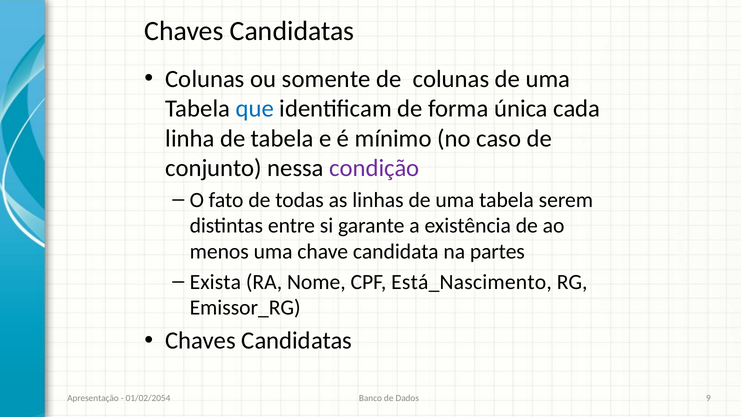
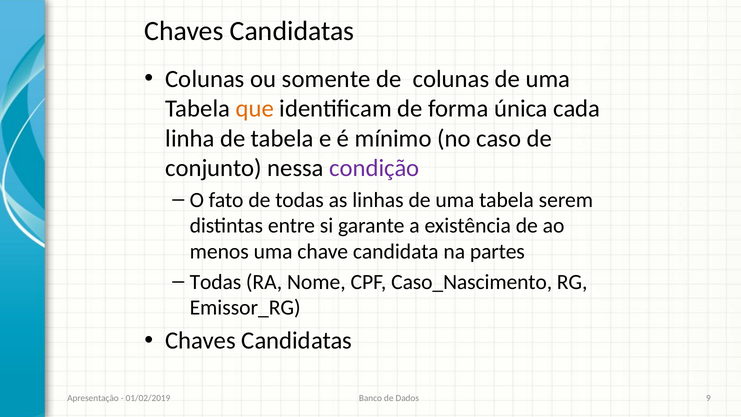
que colour: blue -> orange
Exista at (215, 282): Exista -> Todas
Está_Nascimento: Está_Nascimento -> Caso_Nascimento
01/02/2054: 01/02/2054 -> 01/02/2019
